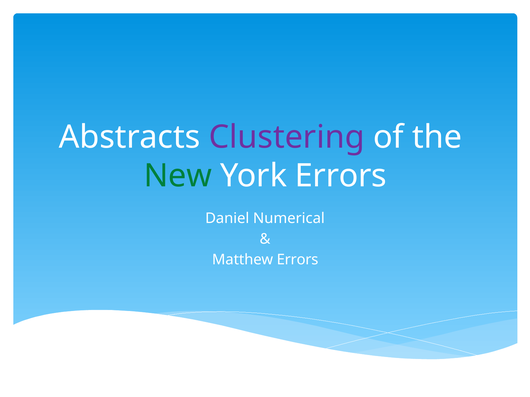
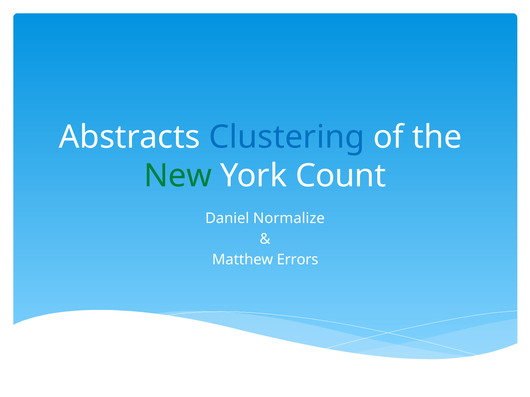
Clustering colour: purple -> blue
York Errors: Errors -> Count
Numerical: Numerical -> Normalize
